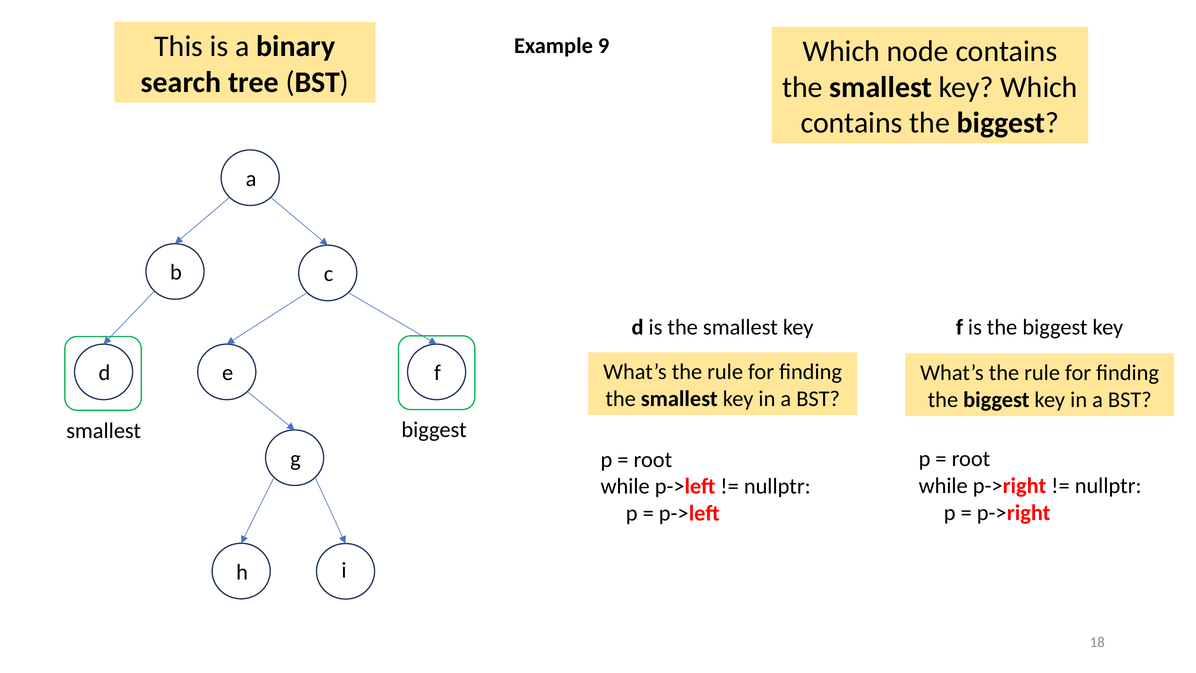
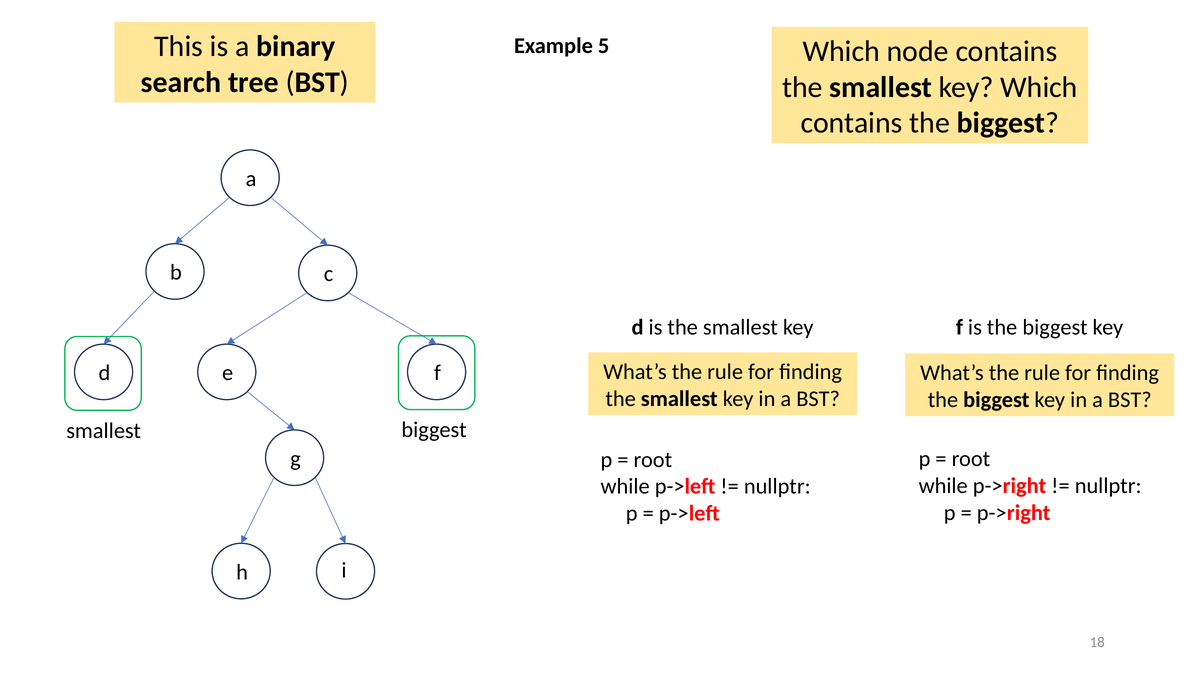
9: 9 -> 5
